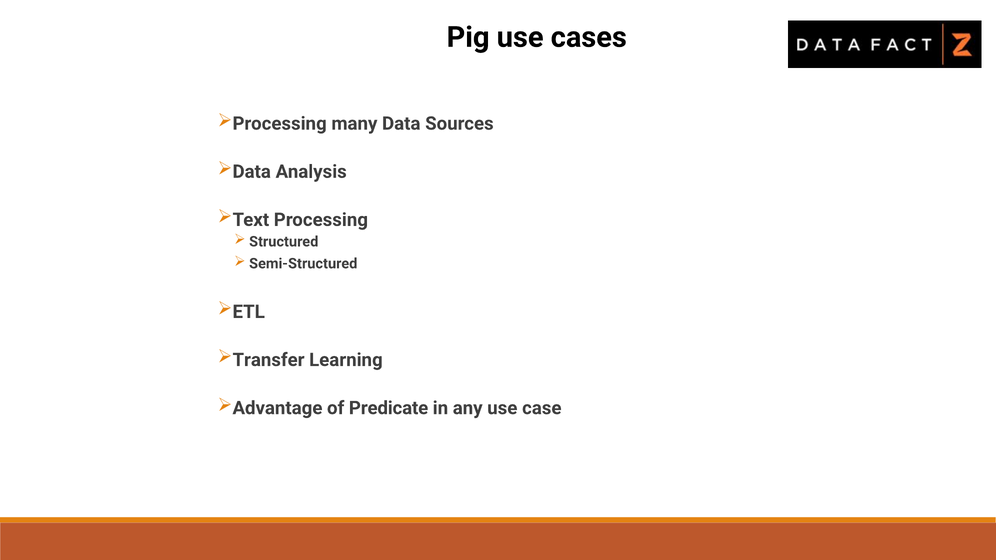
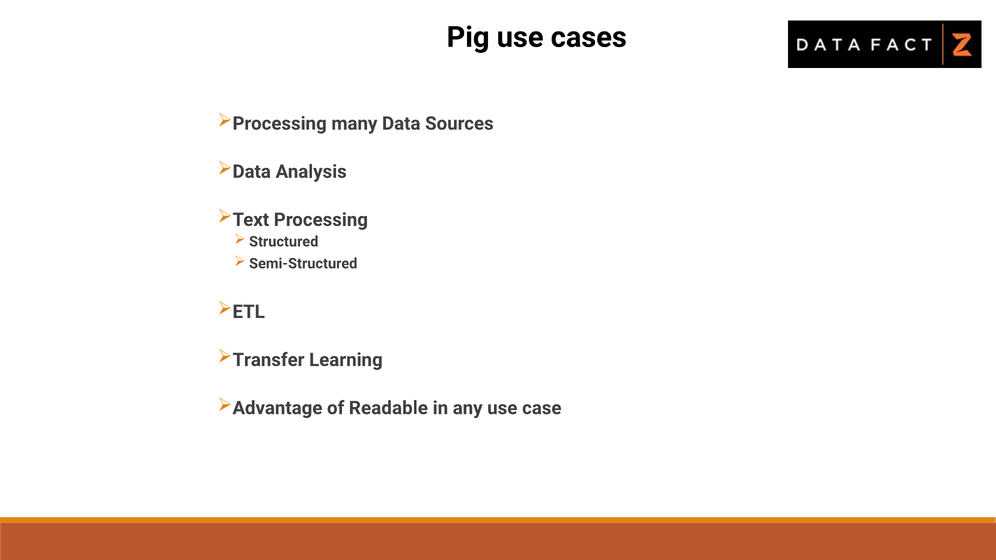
Predicate: Predicate -> Readable
